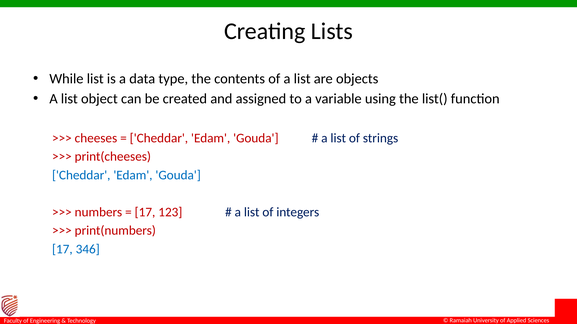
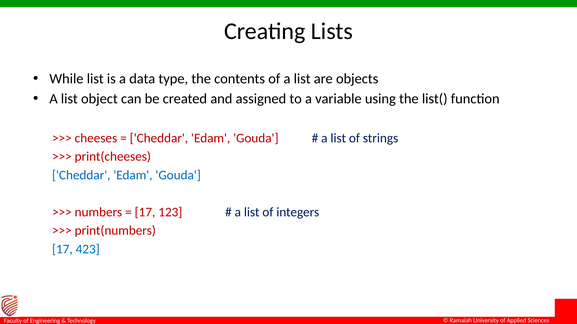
346: 346 -> 423
